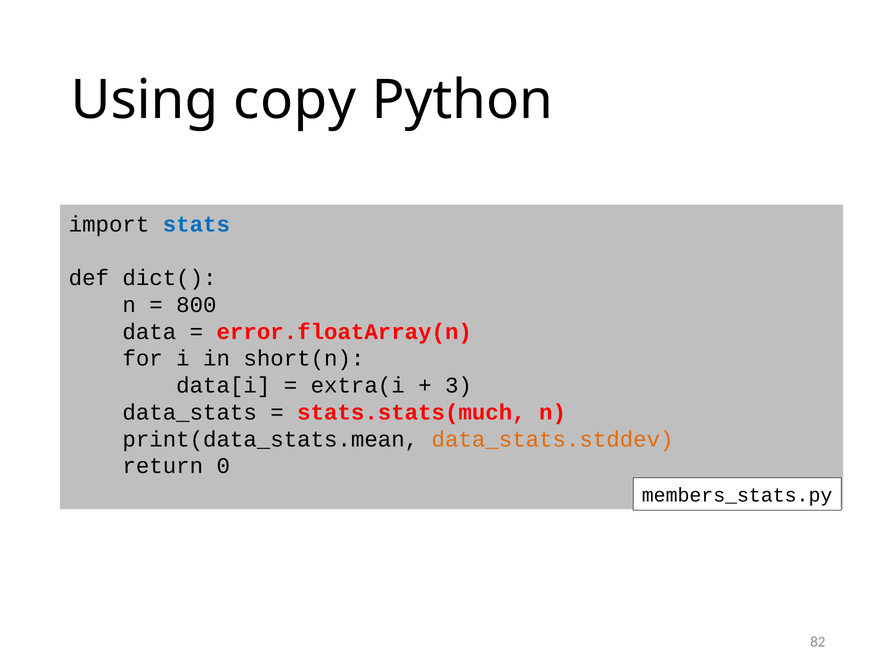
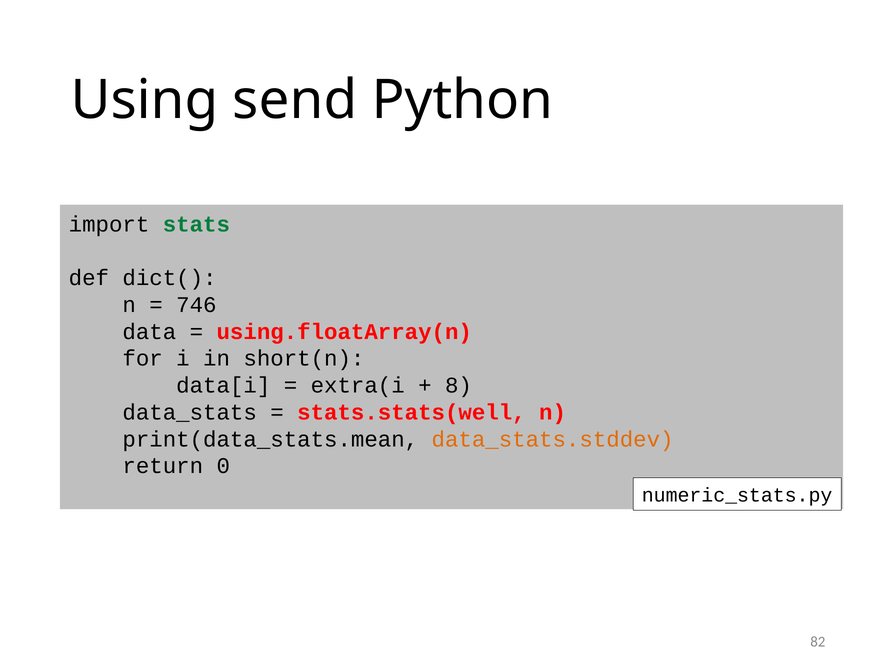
copy: copy -> send
stats colour: blue -> green
800: 800 -> 746
error.floatArray(n: error.floatArray(n -> using.floatArray(n
3: 3 -> 8
stats.stats(much: stats.stats(much -> stats.stats(well
members_stats.py: members_stats.py -> numeric_stats.py
